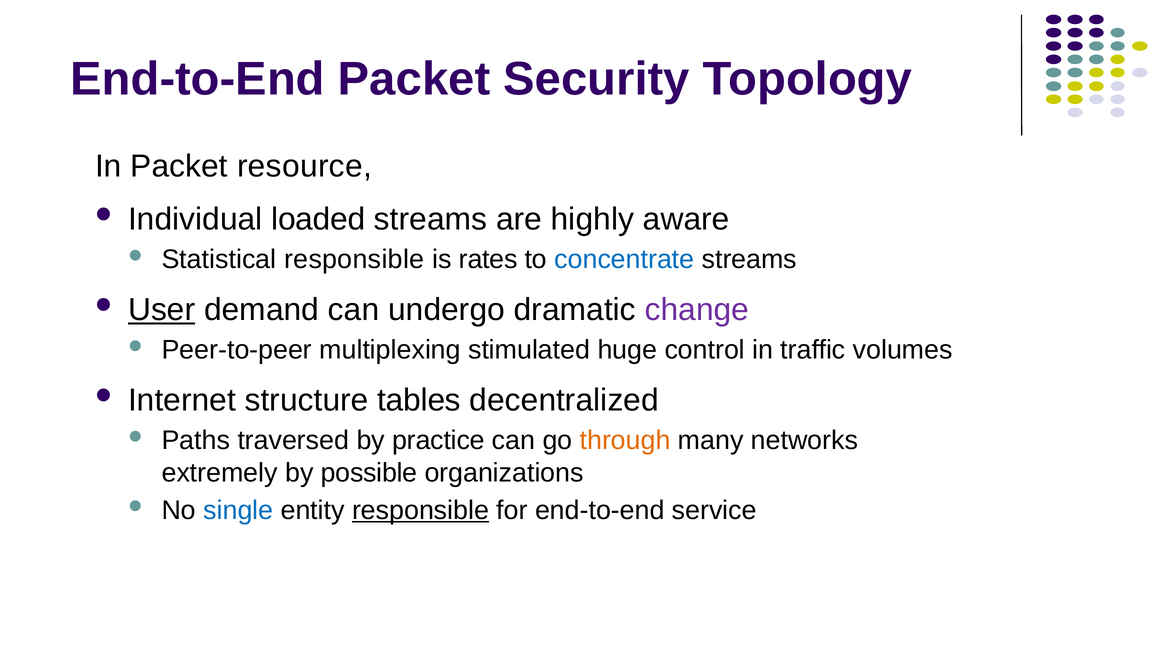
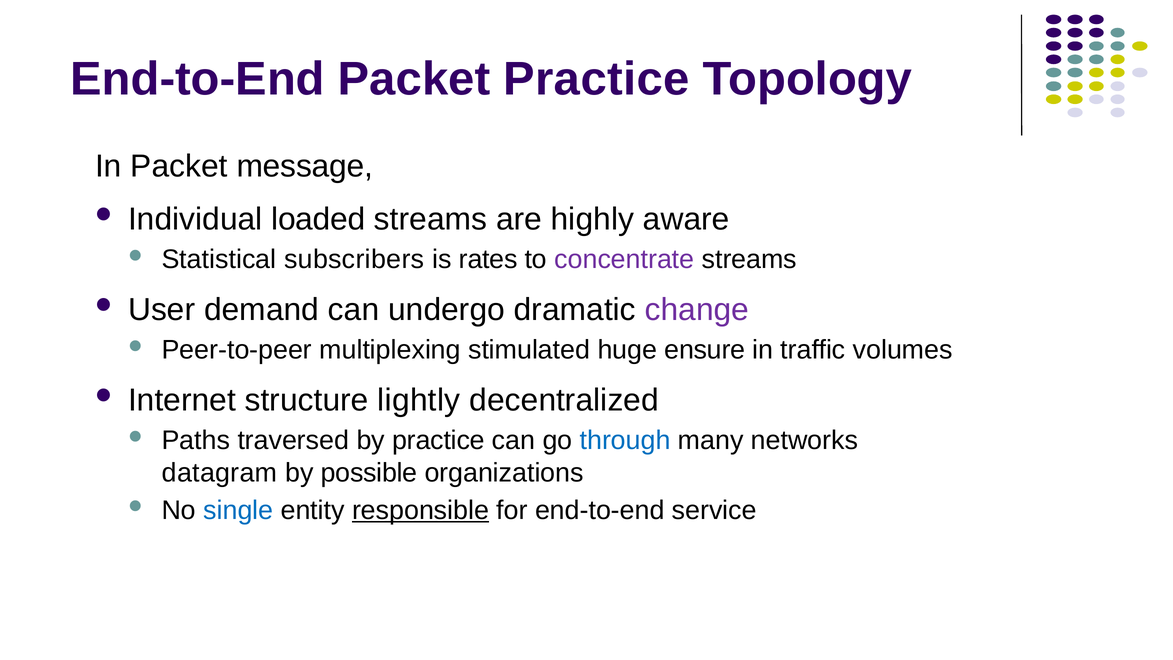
Packet Security: Security -> Practice
resource: resource -> message
Statistical responsible: responsible -> subscribers
concentrate colour: blue -> purple
User underline: present -> none
control: control -> ensure
tables: tables -> lightly
through colour: orange -> blue
extremely: extremely -> datagram
